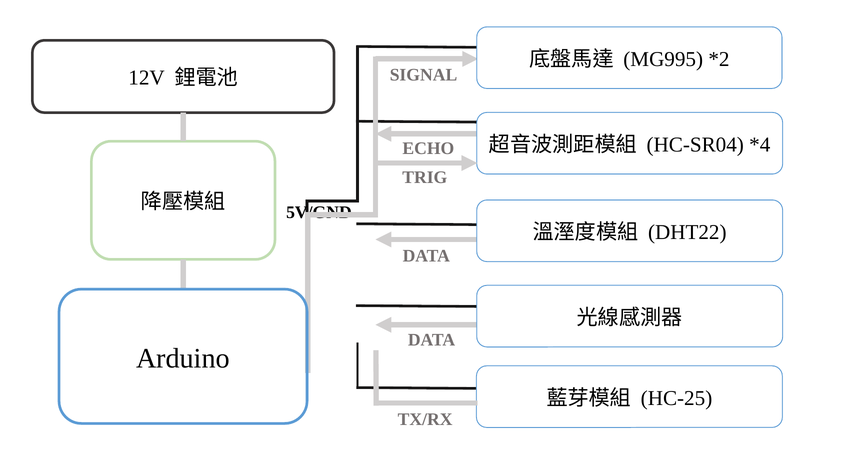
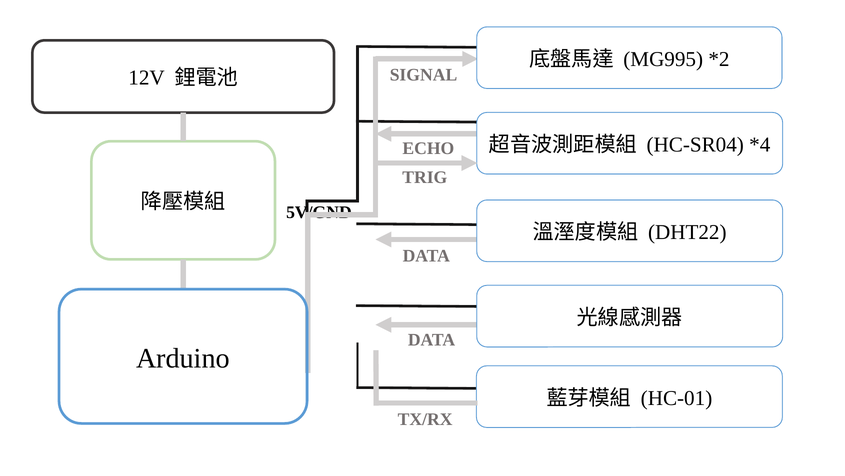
HC-25: HC-25 -> HC-01
